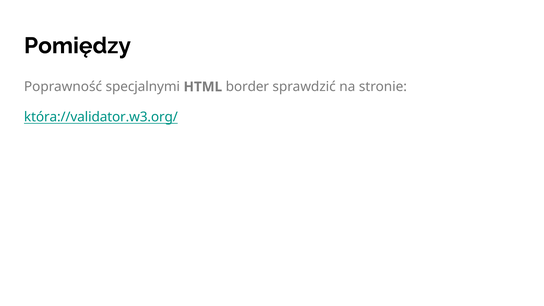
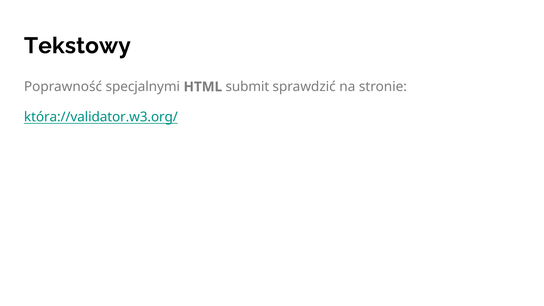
Pomiędzy: Pomiędzy -> Tekstowy
border: border -> submit
